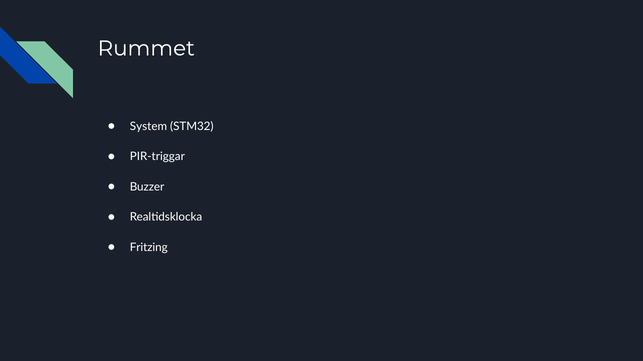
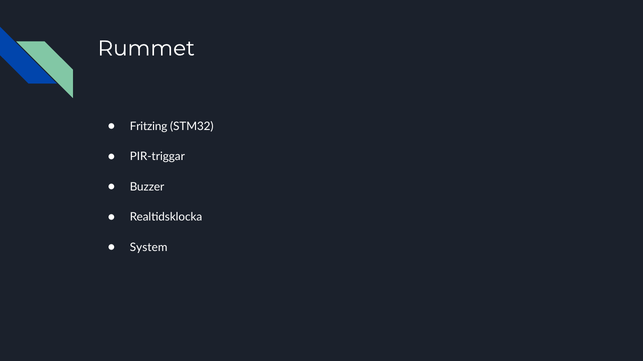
System: System -> Fritzing
Fritzing: Fritzing -> System
